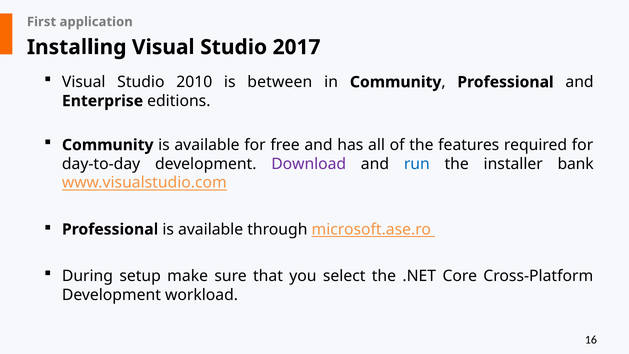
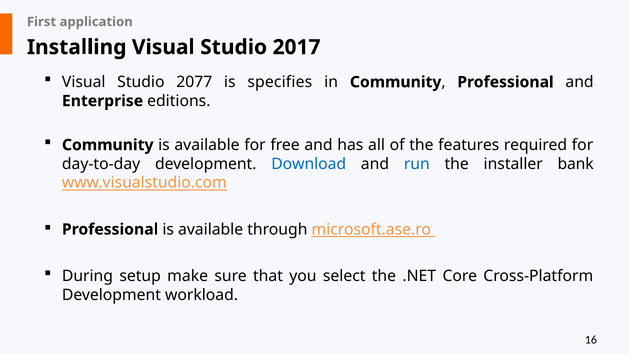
2010: 2010 -> 2077
between: between -> specifies
Download colour: purple -> blue
